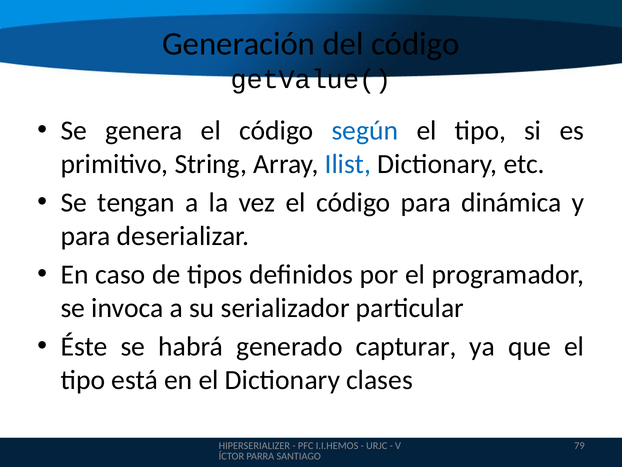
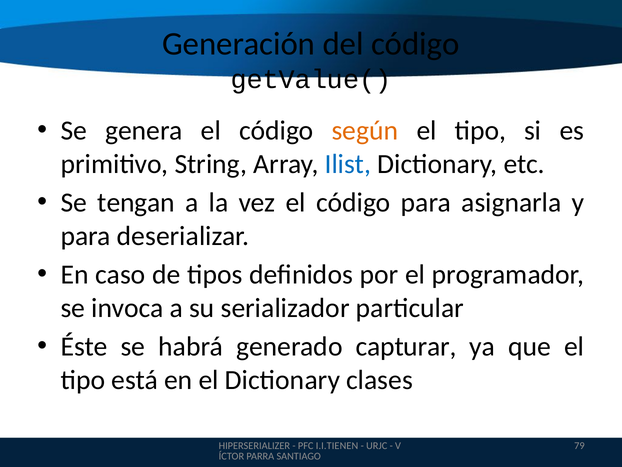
según colour: blue -> orange
dinámica: dinámica -> asignarla
I.I.HEMOS: I.I.HEMOS -> I.I.TIENEN
